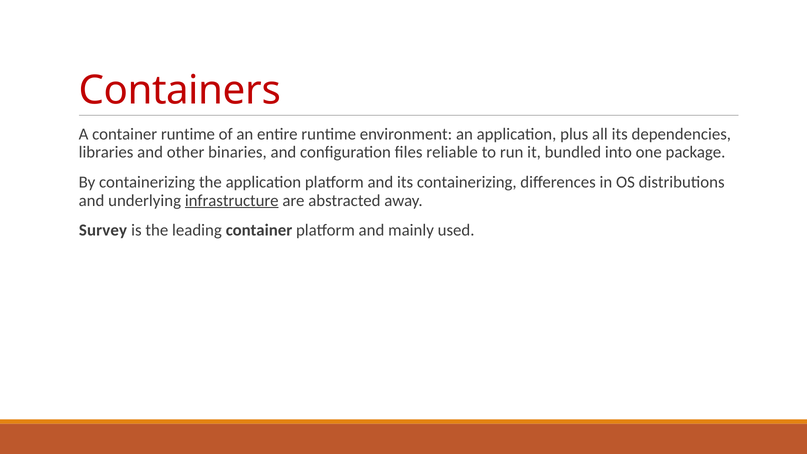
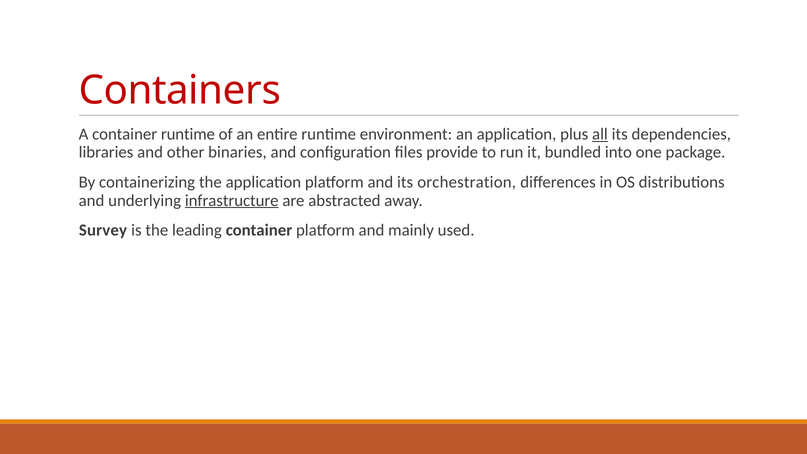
all underline: none -> present
reliable: reliable -> provide
its containerizing: containerizing -> orchestration
